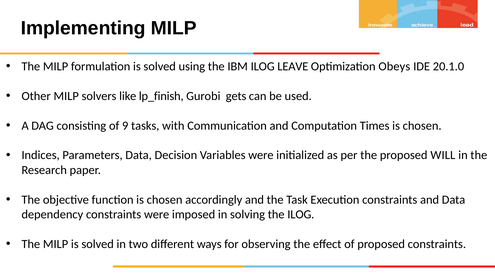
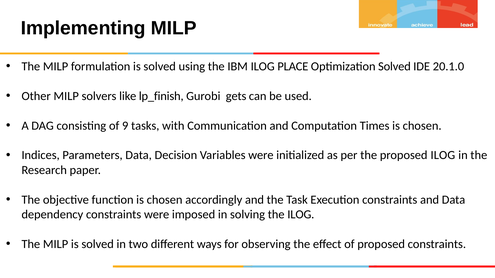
LEAVE: LEAVE -> PLACE
Optimization Obeys: Obeys -> Solved
proposed WILL: WILL -> ILOG
